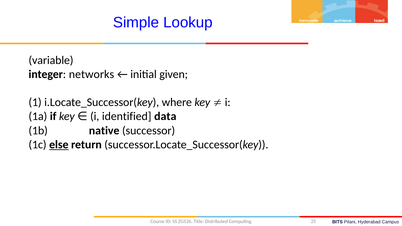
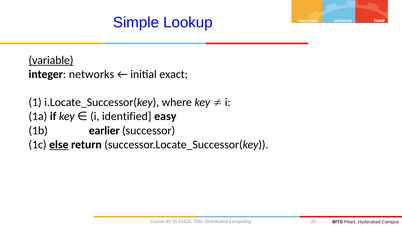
variable underline: none -> present
given: given -> exact
data: data -> easy
native: native -> earlier
